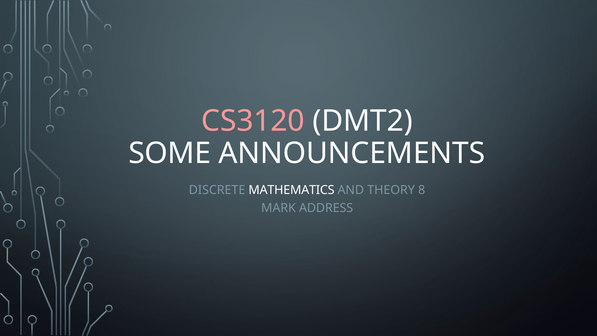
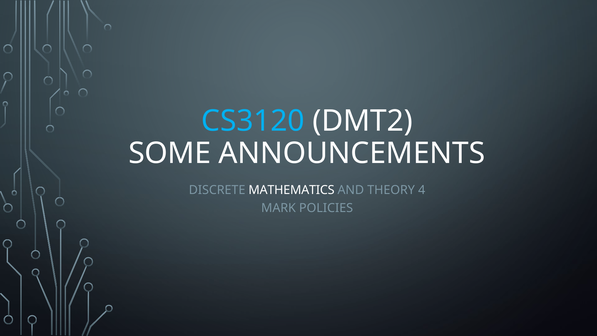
CS3120 colour: pink -> light blue
8: 8 -> 4
ADDRESS: ADDRESS -> POLICIES
